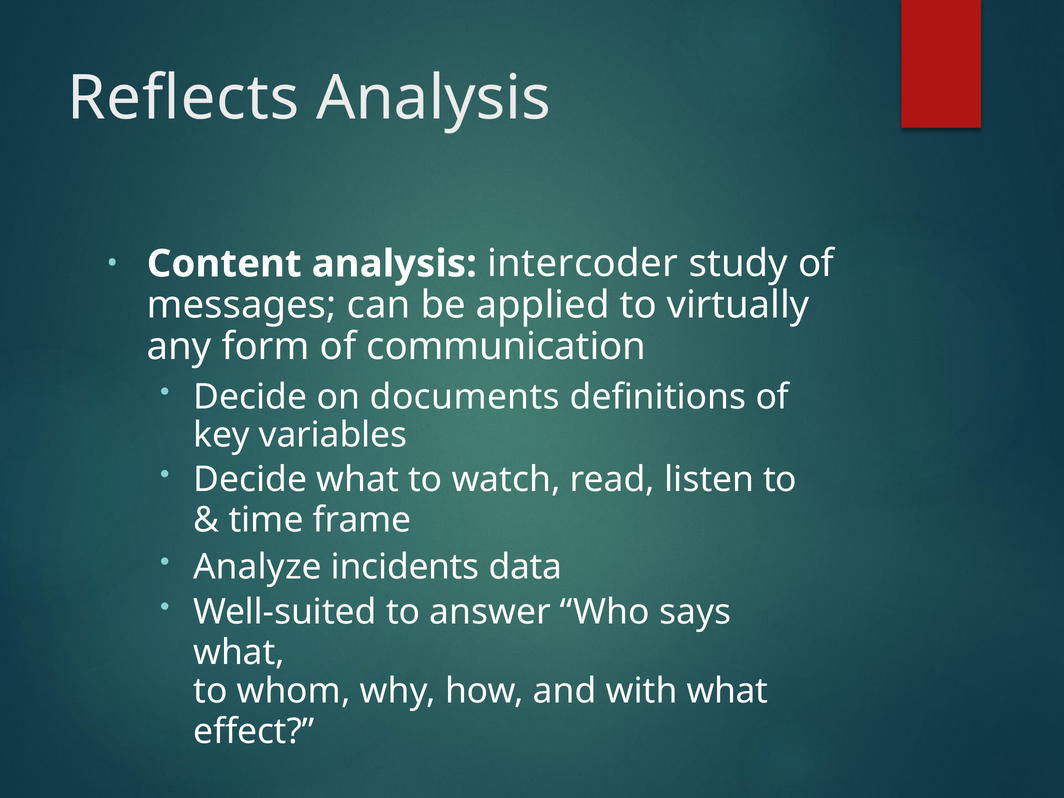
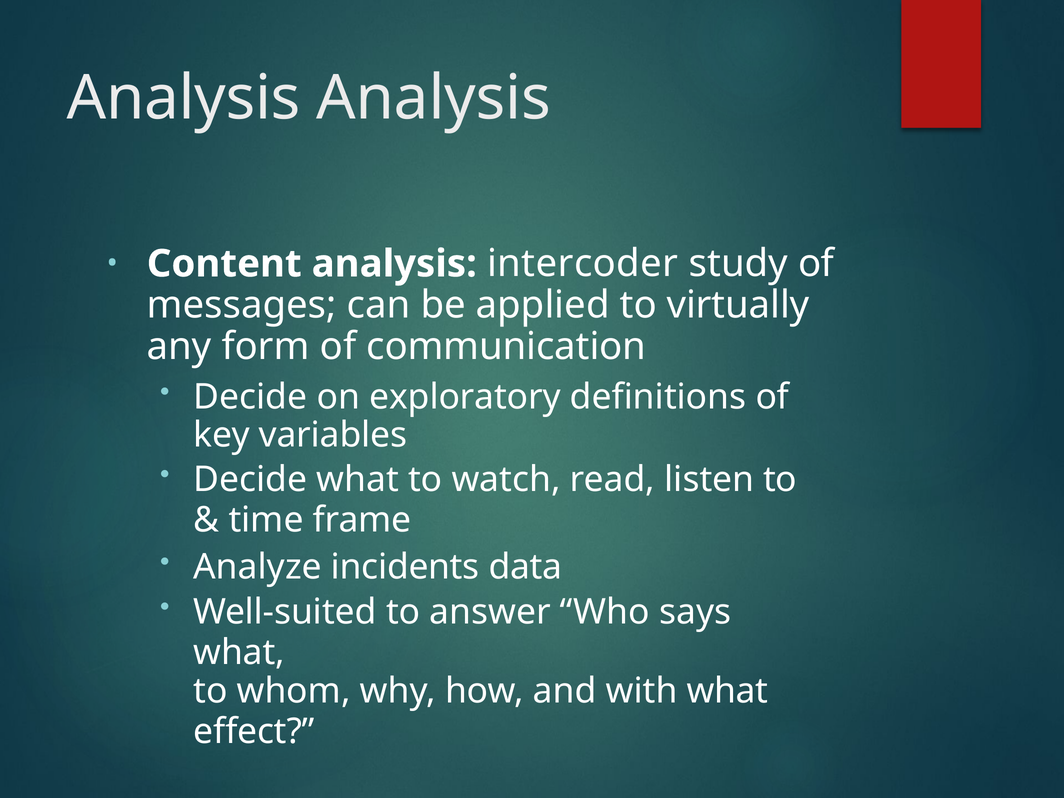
Reflects at (183, 98): Reflects -> Analysis
documents: documents -> exploratory
